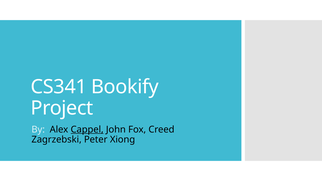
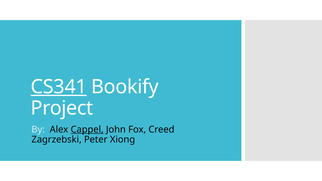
CS341 underline: none -> present
